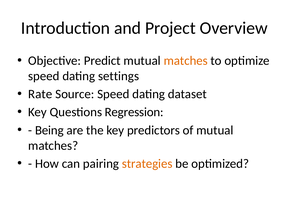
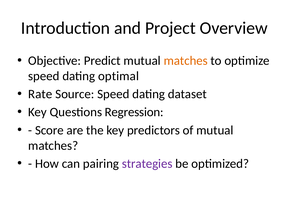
settings: settings -> optimal
Being: Being -> Score
strategies colour: orange -> purple
